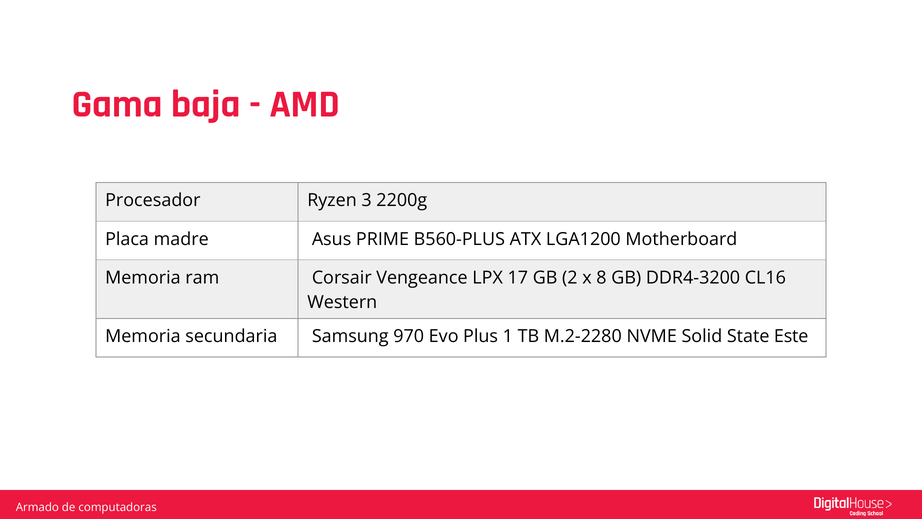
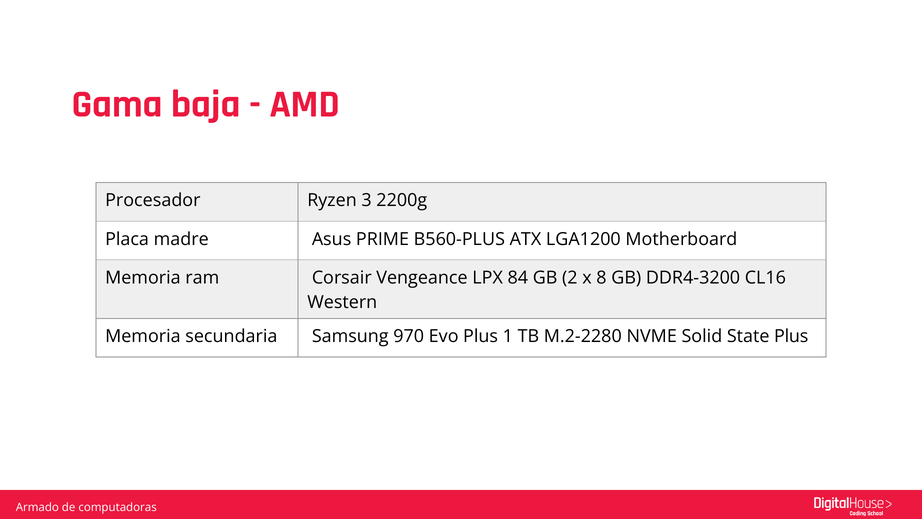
17: 17 -> 84
State Este: Este -> Plus
